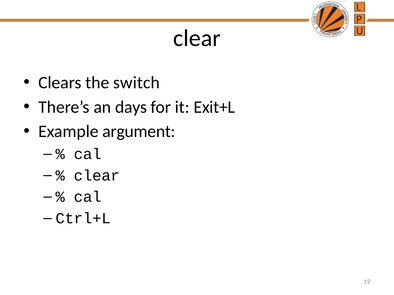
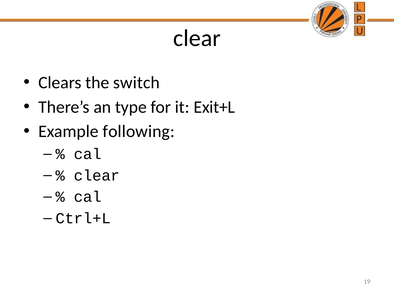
days: days -> type
argument: argument -> following
